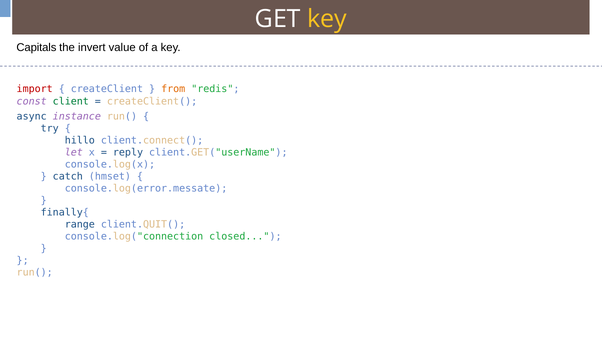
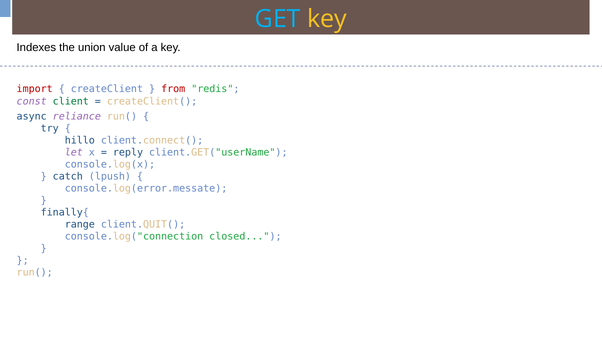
GET colour: white -> light blue
Capitals: Capitals -> Indexes
invert: invert -> union
from colour: orange -> red
instance: instance -> reliance
hmset: hmset -> lpush
